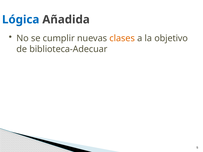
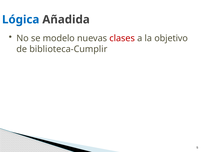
cumplir: cumplir -> modelo
clases colour: orange -> red
biblioteca-Adecuar: biblioteca-Adecuar -> biblioteca-Cumplir
